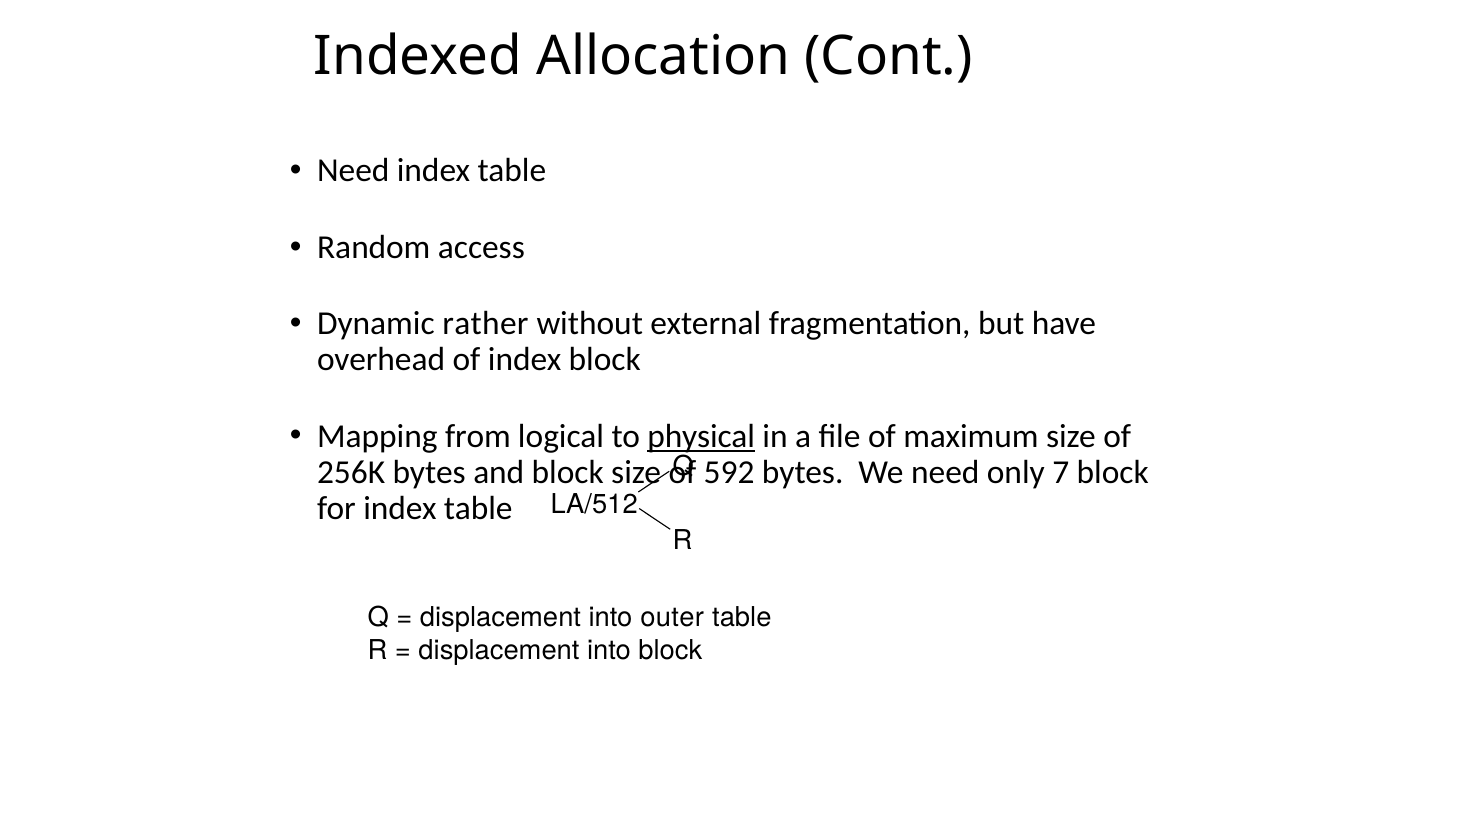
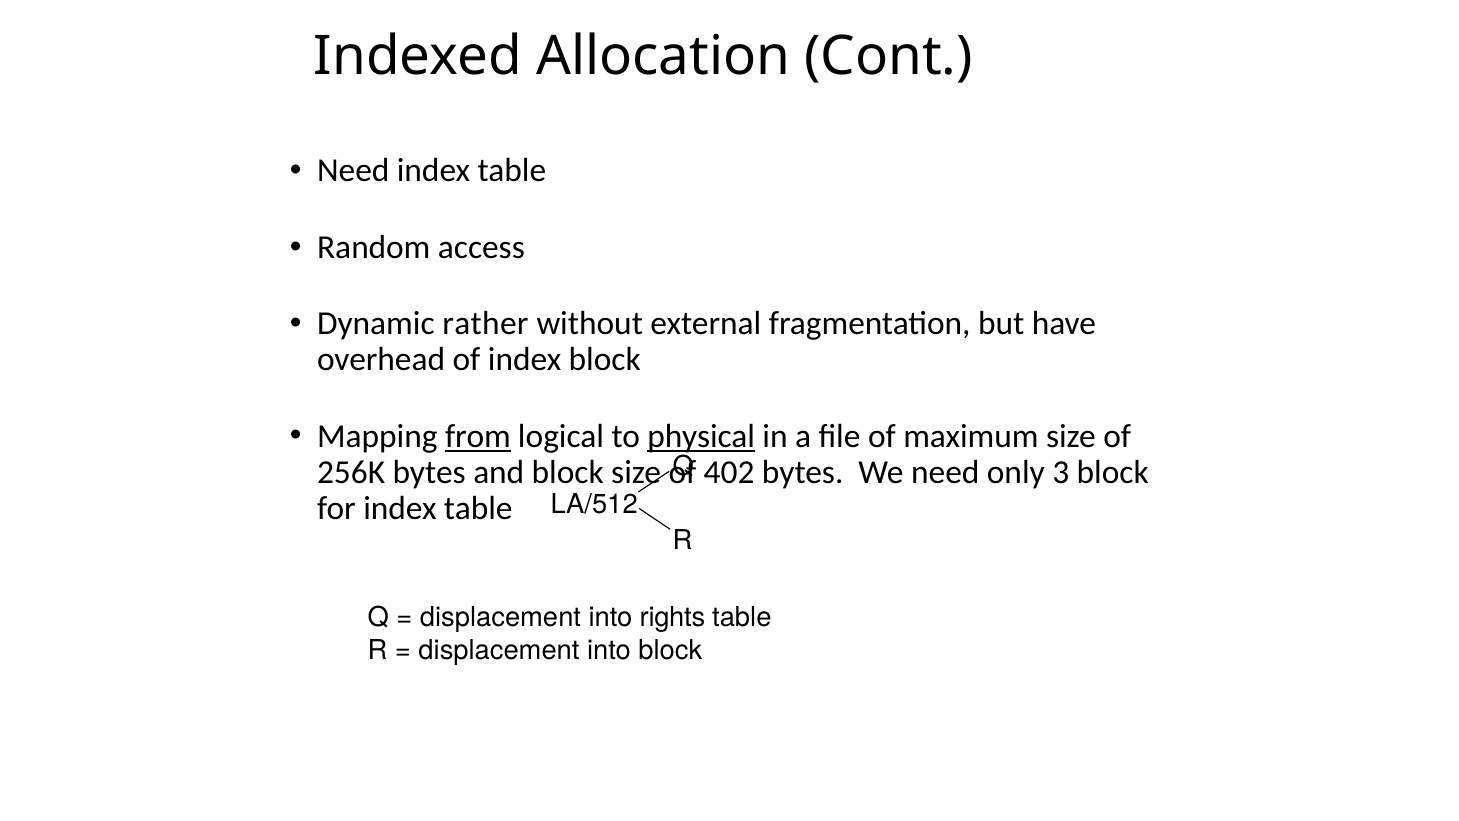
from underline: none -> present
592: 592 -> 402
7: 7 -> 3
outer: outer -> rights
